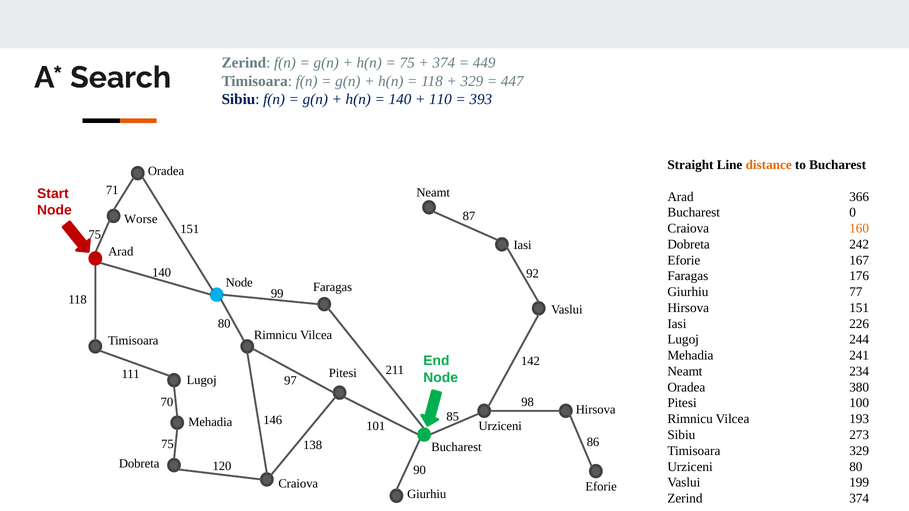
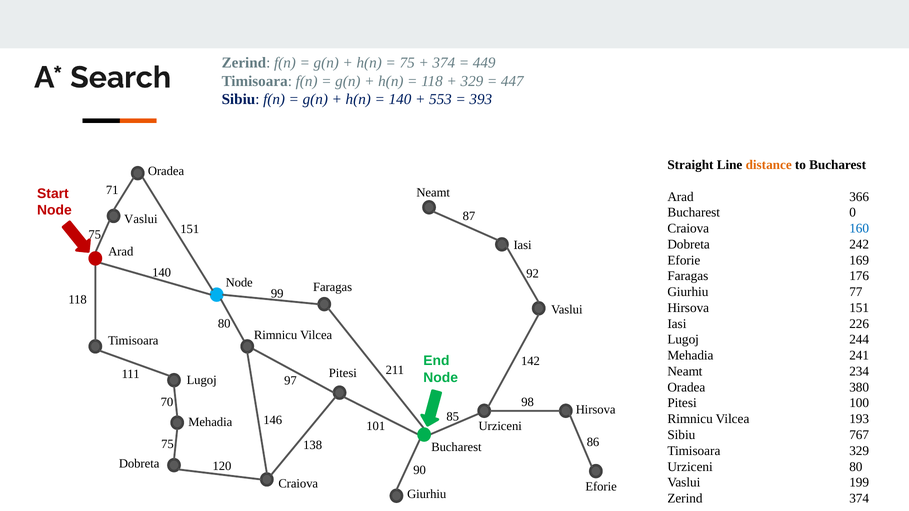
110: 110 -> 553
Worse at (141, 219): Worse -> Vaslui
160 colour: orange -> blue
167: 167 -> 169
273: 273 -> 767
